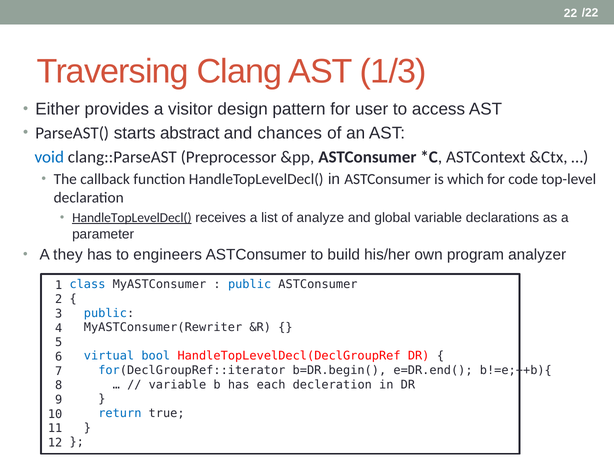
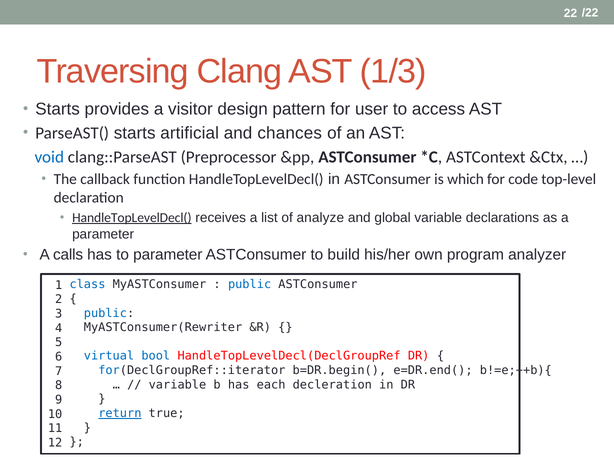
Either at (58, 109): Either -> Starts
abstract: abstract -> artificial
they: they -> calls
to engineers: engineers -> parameter
return underline: none -> present
